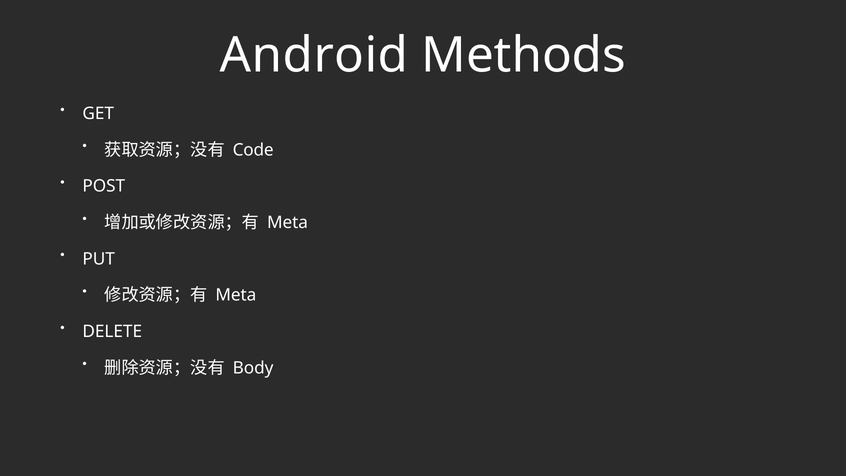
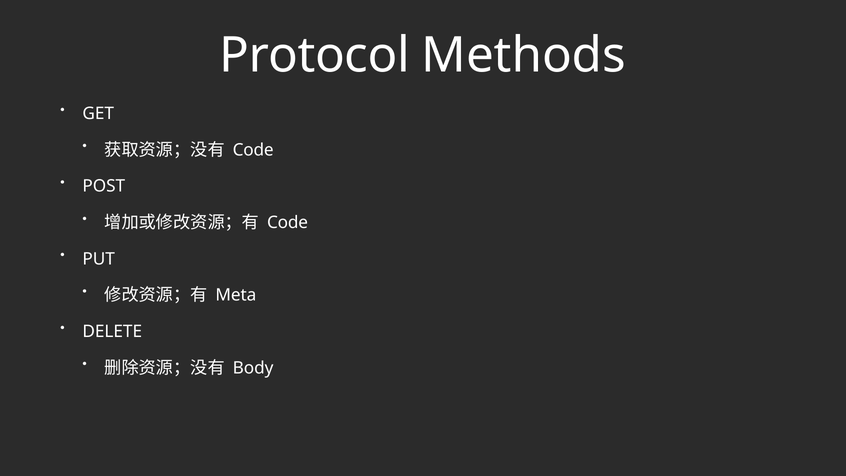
Android: Android -> Protocol
Meta at (287, 223): Meta -> Code
